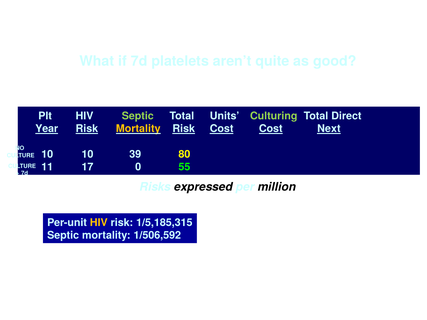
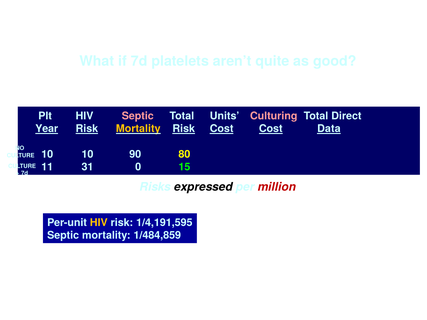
Septic at (138, 116) colour: light green -> pink
Culturing colour: light green -> pink
Next: Next -> Data
39: 39 -> 90
17: 17 -> 31
55: 55 -> 15
million colour: black -> red
1/5,185,315: 1/5,185,315 -> 1/4,191,595
1/506,592: 1/506,592 -> 1/484,859
